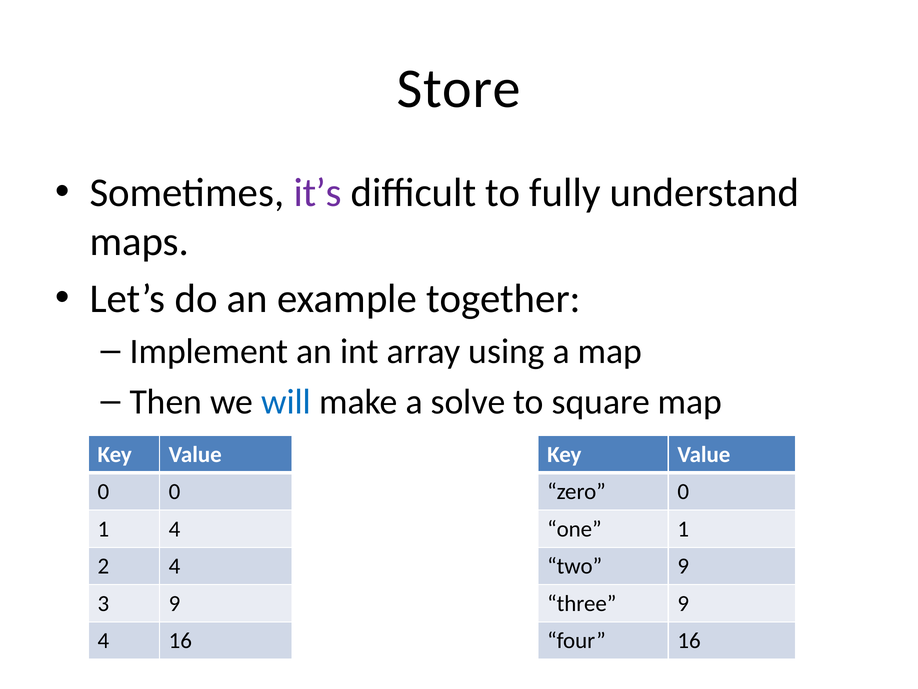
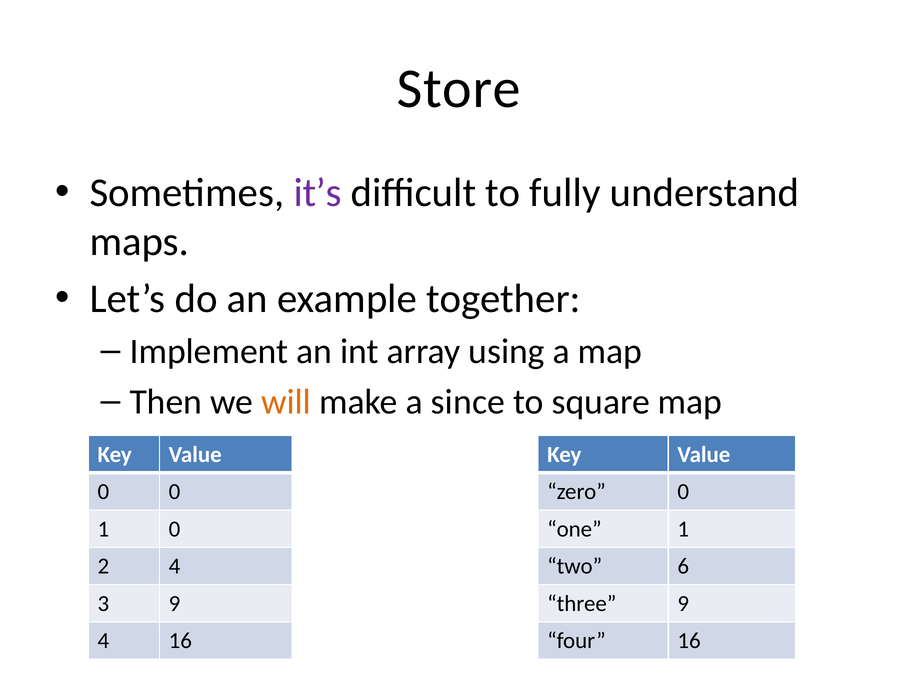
will colour: blue -> orange
solve: solve -> since
1 4: 4 -> 0
two 9: 9 -> 6
